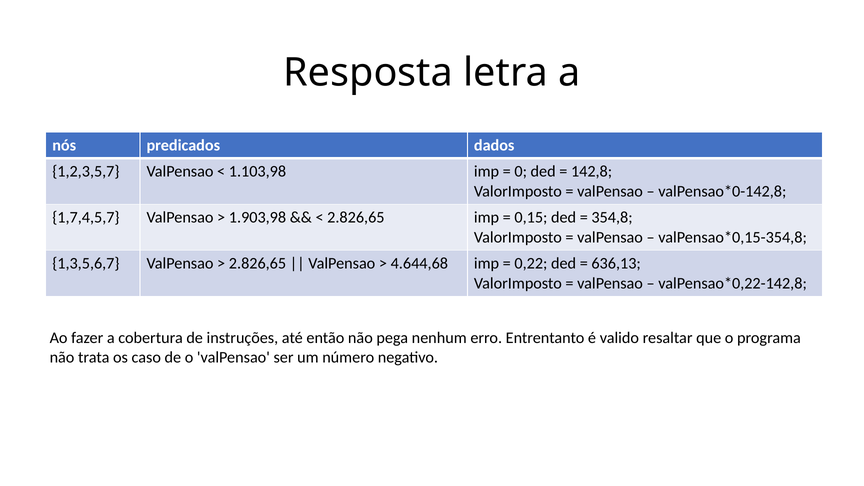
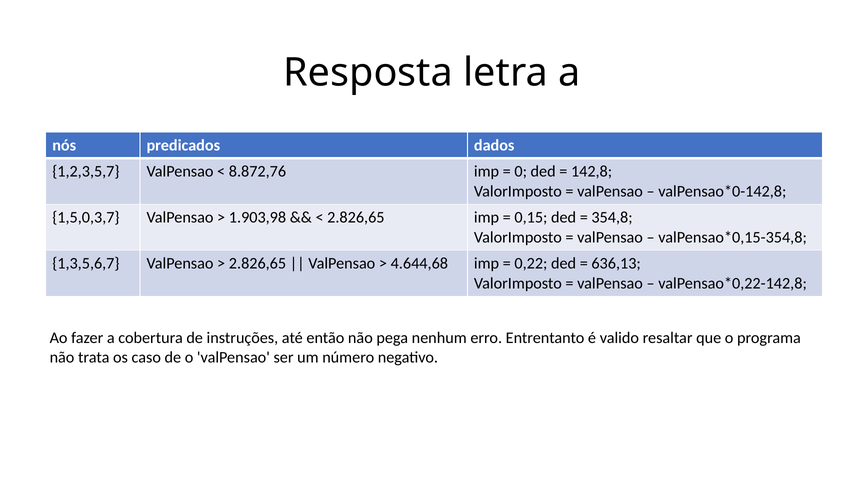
1.103,98: 1.103,98 -> 8.872,76
1,7,4,5,7: 1,7,4,5,7 -> 1,5,0,3,7
